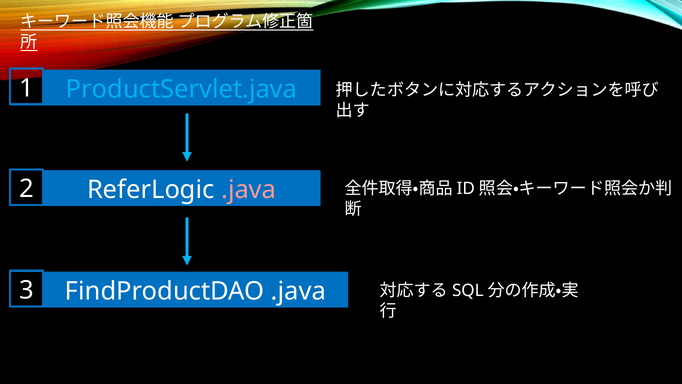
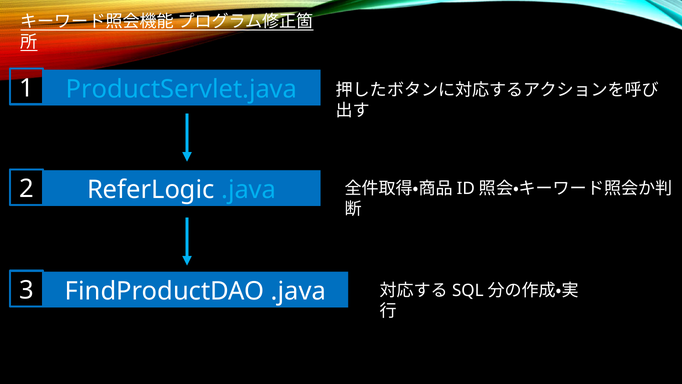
.java at (249, 190) colour: pink -> light blue
